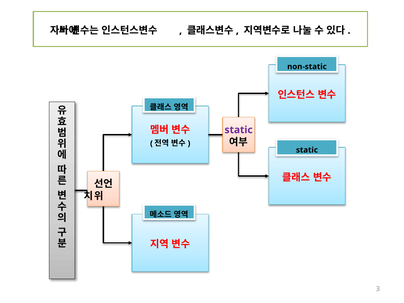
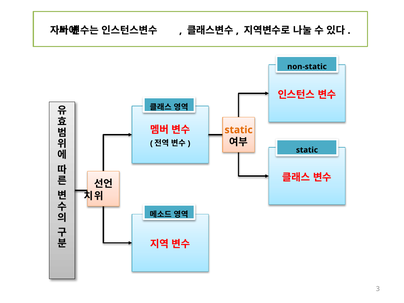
static at (239, 130) colour: purple -> orange
